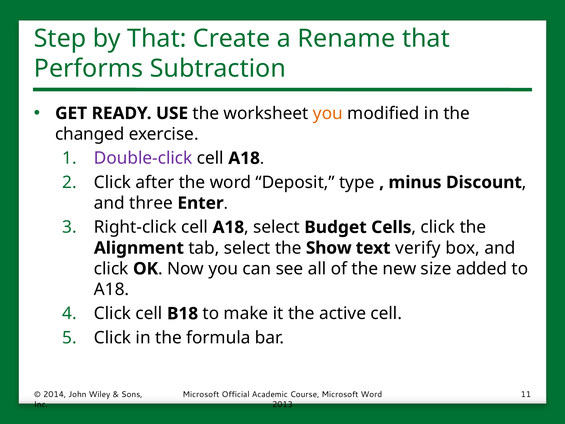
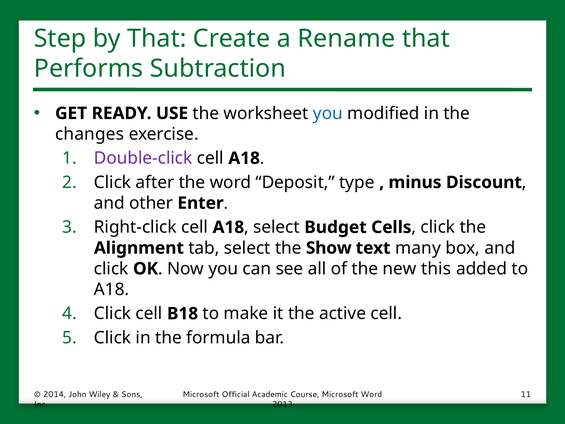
you at (328, 113) colour: orange -> blue
changed: changed -> changes
three: three -> other
verify: verify -> many
size: size -> this
